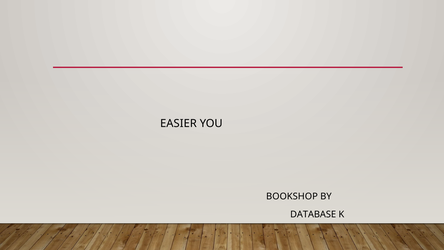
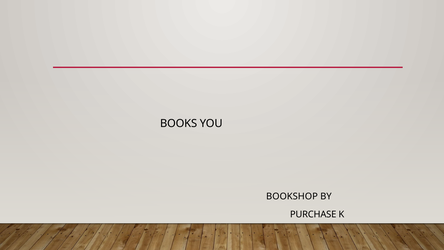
EASIER: EASIER -> BOOKS
DATABASE: DATABASE -> PURCHASE
